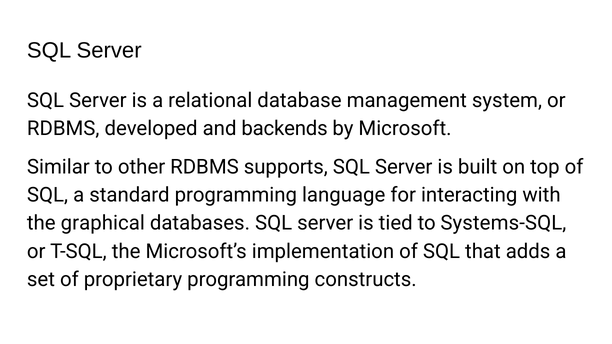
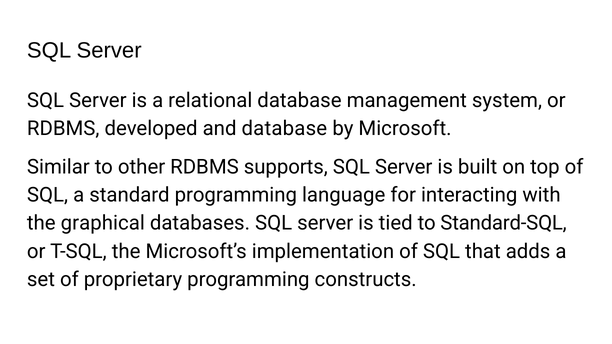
and backends: backends -> database
Systems-SQL: Systems-SQL -> Standard-SQL
